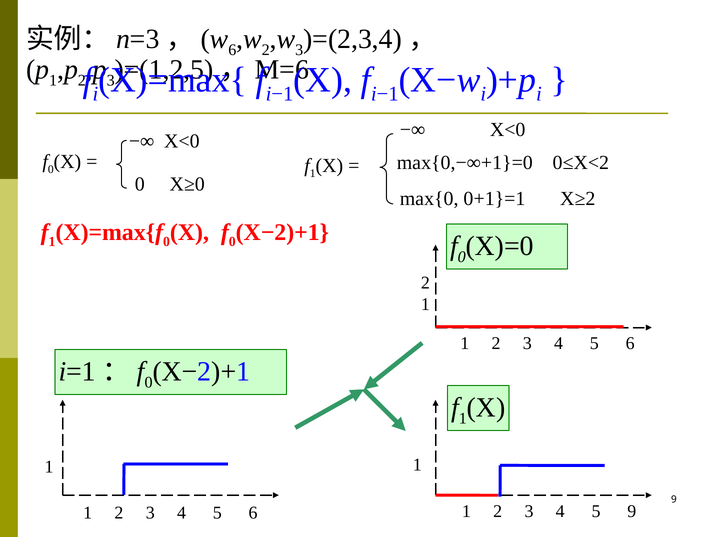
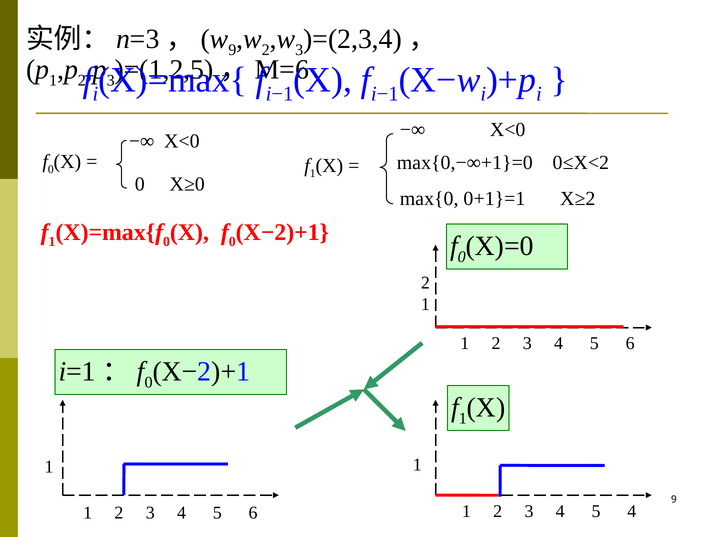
6 at (232, 50): 6 -> 9
5 9: 9 -> 4
